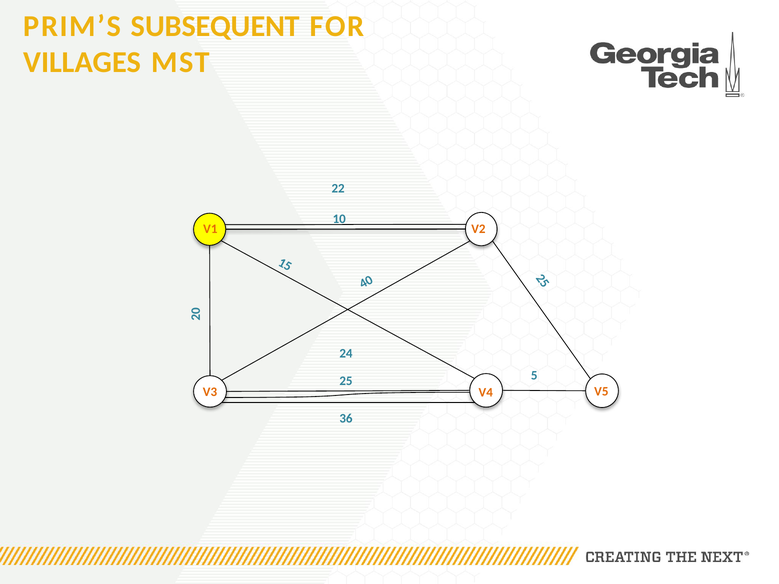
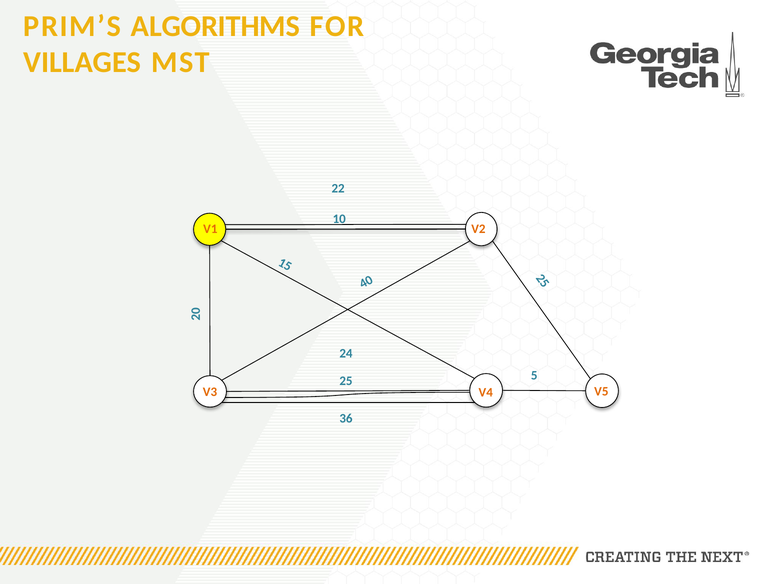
SUBSEQUENT: SUBSEQUENT -> ALGORITHMS
